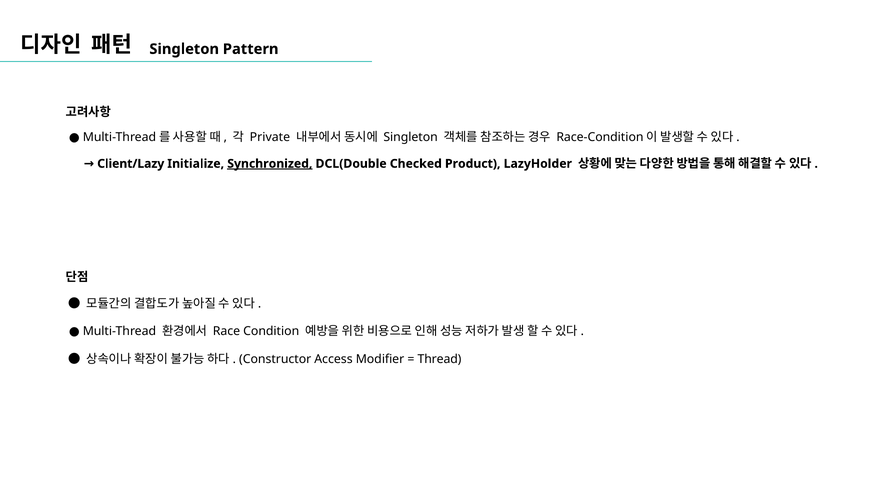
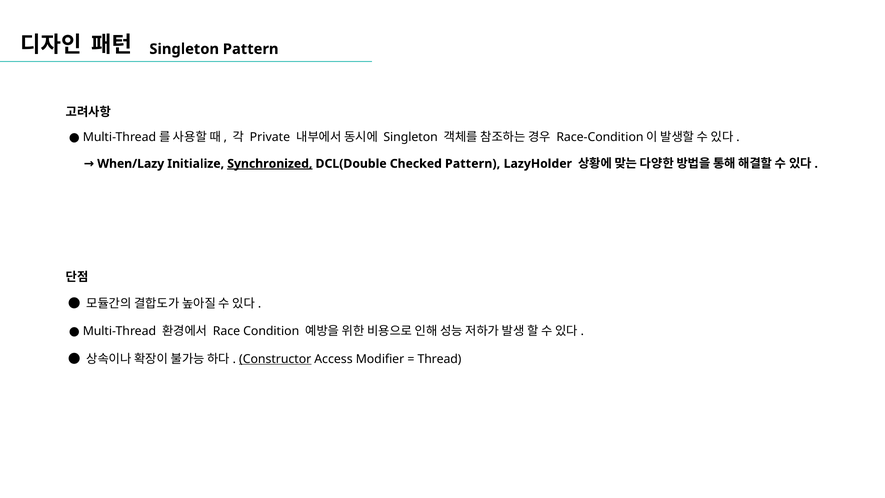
Client/Lazy: Client/Lazy -> When/Lazy
Checked Product: Product -> Pattern
Constructor underline: none -> present
